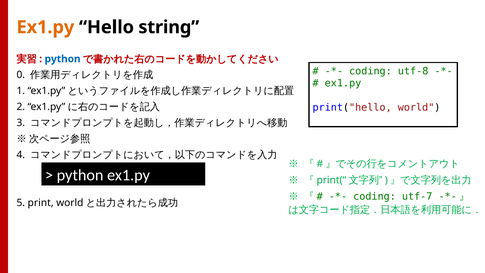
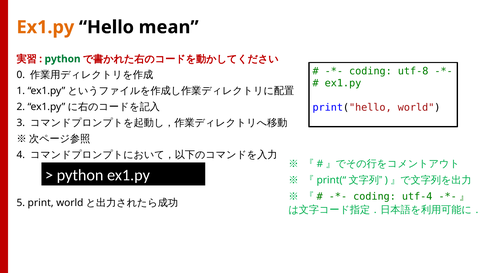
string: string -> mean
python at (63, 59) colour: blue -> green
utf-7: utf-7 -> utf-4
